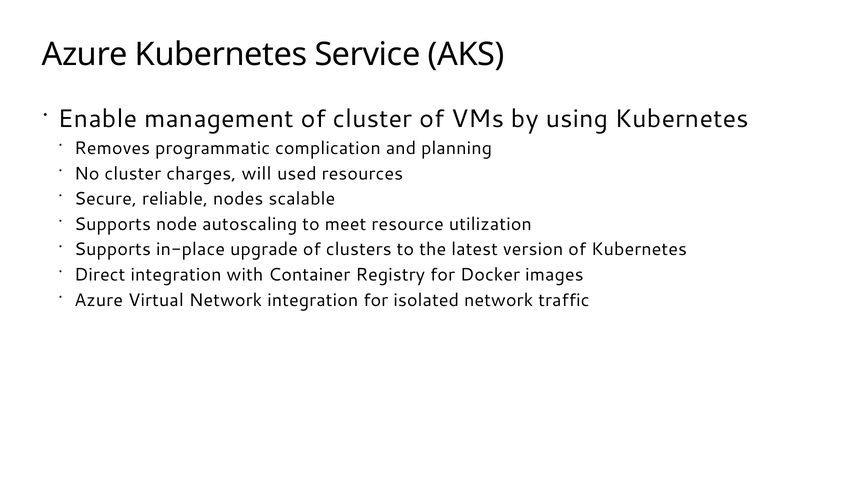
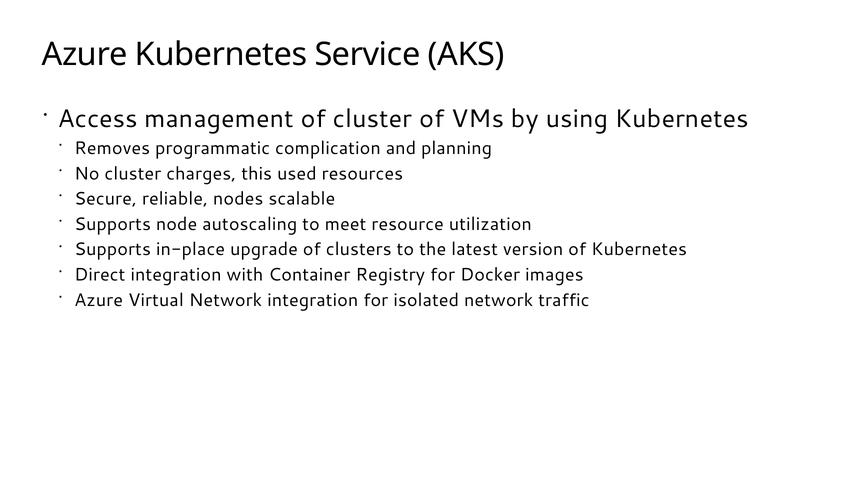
Enable: Enable -> Access
will: will -> this
